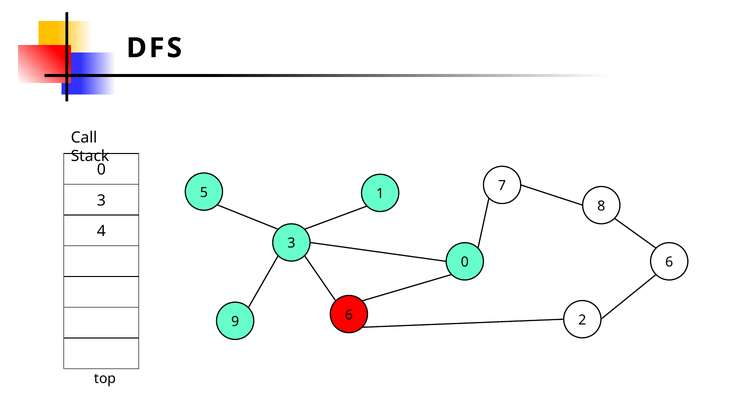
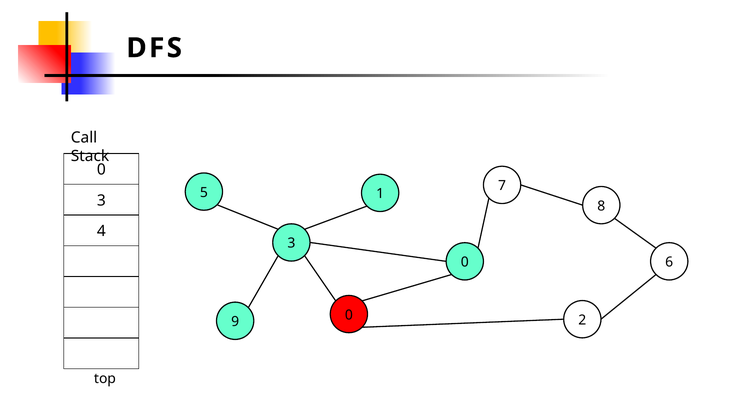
9 6: 6 -> 0
